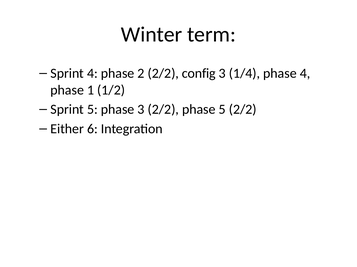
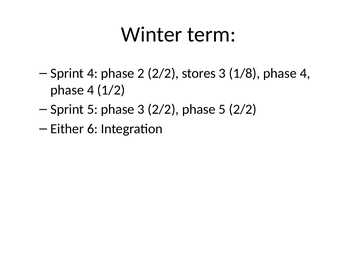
config: config -> stores
1/4: 1/4 -> 1/8
1 at (91, 90): 1 -> 4
